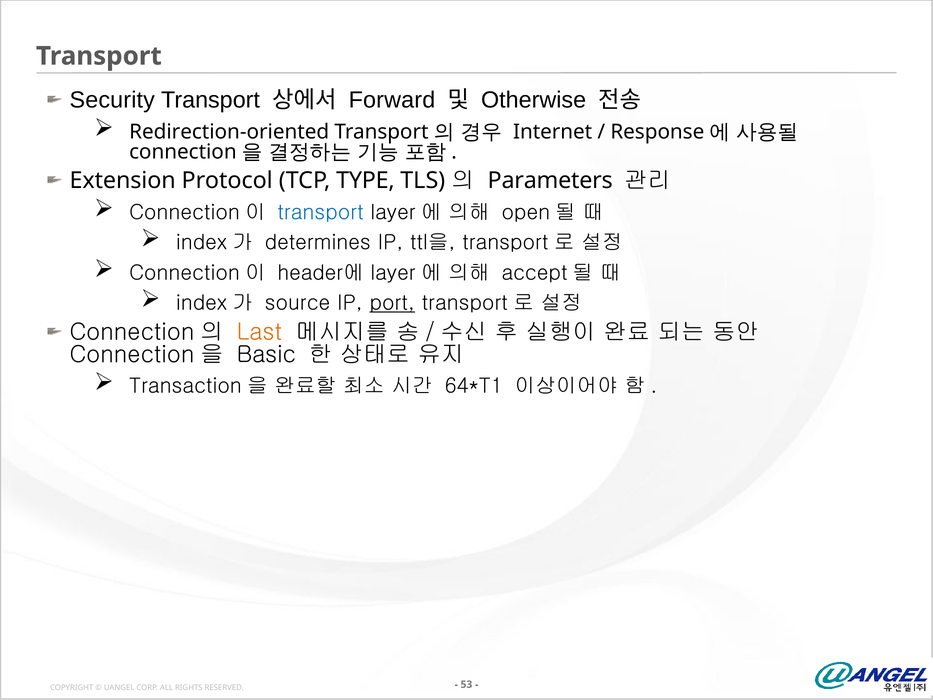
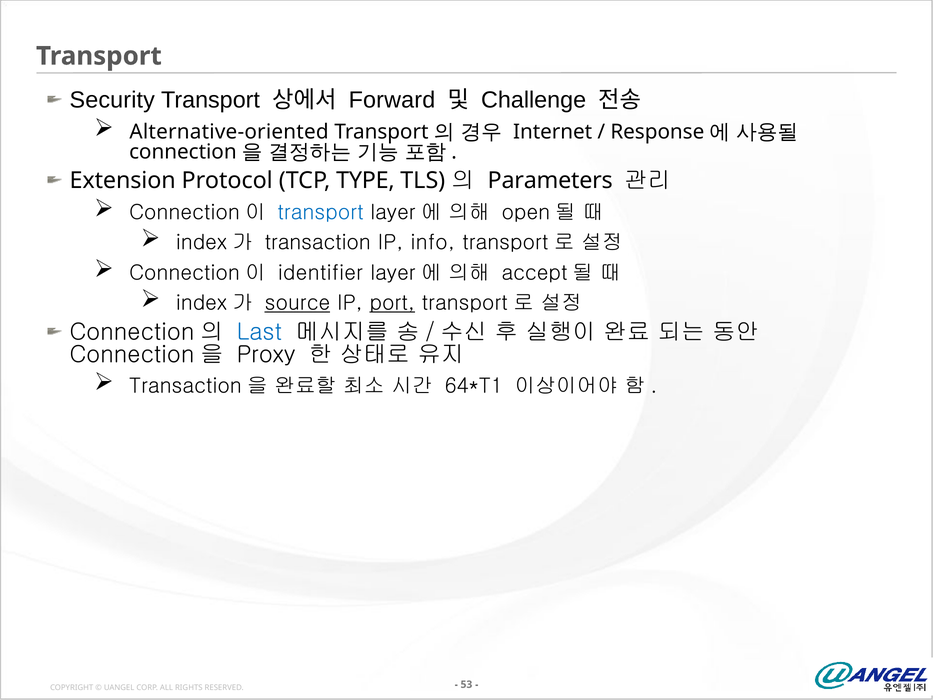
Otherwise: Otherwise -> Challenge
Redirection-oriented: Redirection-oriented -> Alternative-oriented
determines: determines -> transaction
ttl을: ttl을 -> info
header에: header에 -> identifier
source underline: none -> present
Last colour: orange -> blue
Basic: Basic -> Proxy
